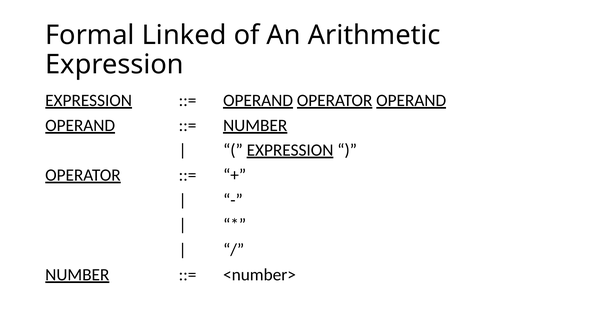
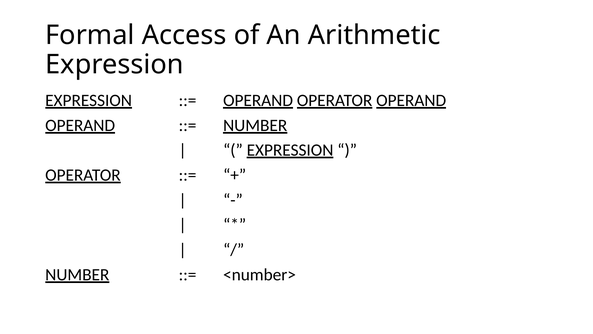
Linked: Linked -> Access
